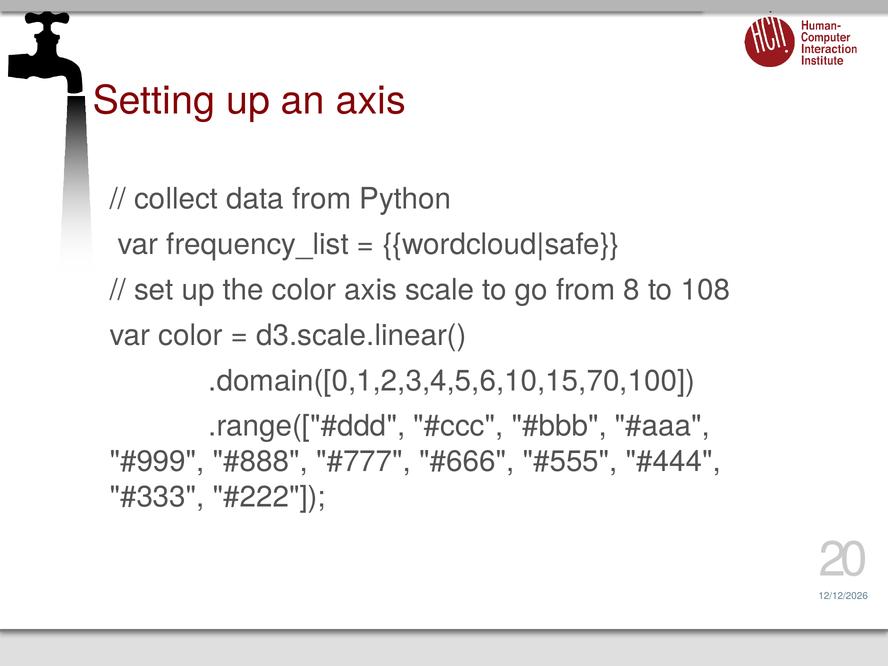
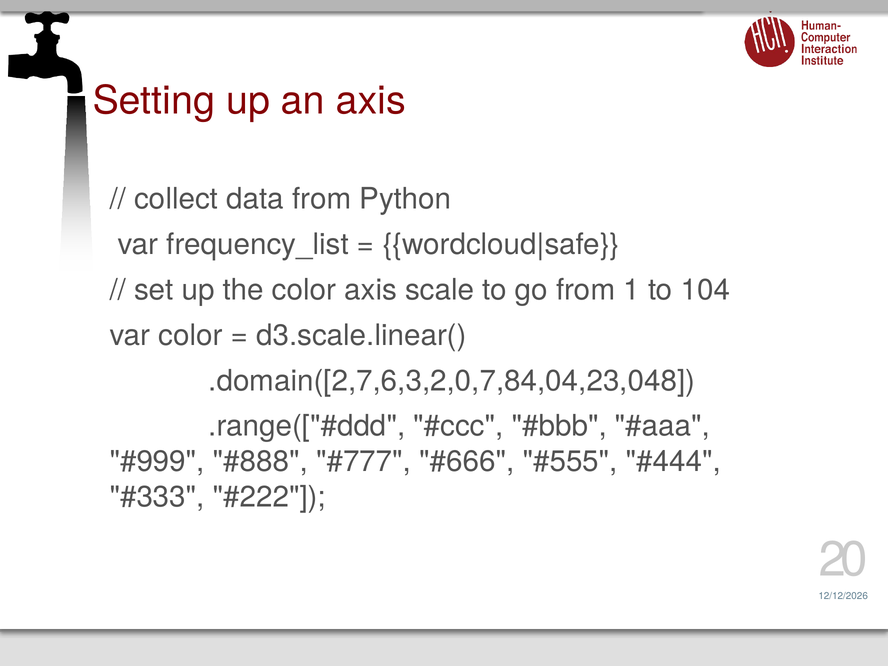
8: 8 -> 1
108: 108 -> 104
.domain([0,1,2,3,4,5,6,10,15,70,100: .domain([0,1,2,3,4,5,6,10,15,70,100 -> .domain([2,7,6,3,2,0,7,84,04,23,048
